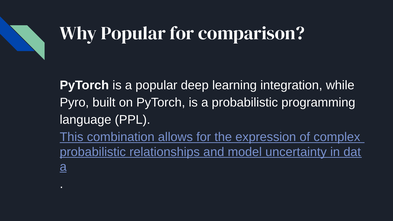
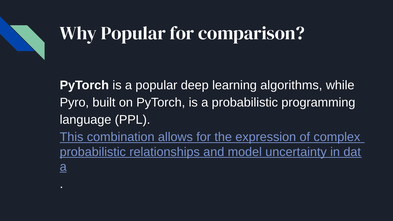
integration: integration -> algorithms
